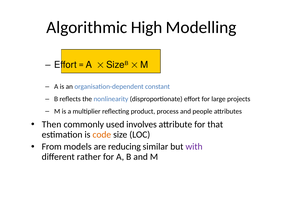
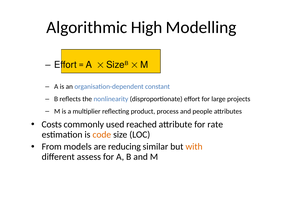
Then: Then -> Costs
involves: involves -> reached
that: that -> rate
with colour: purple -> orange
rather: rather -> assess
